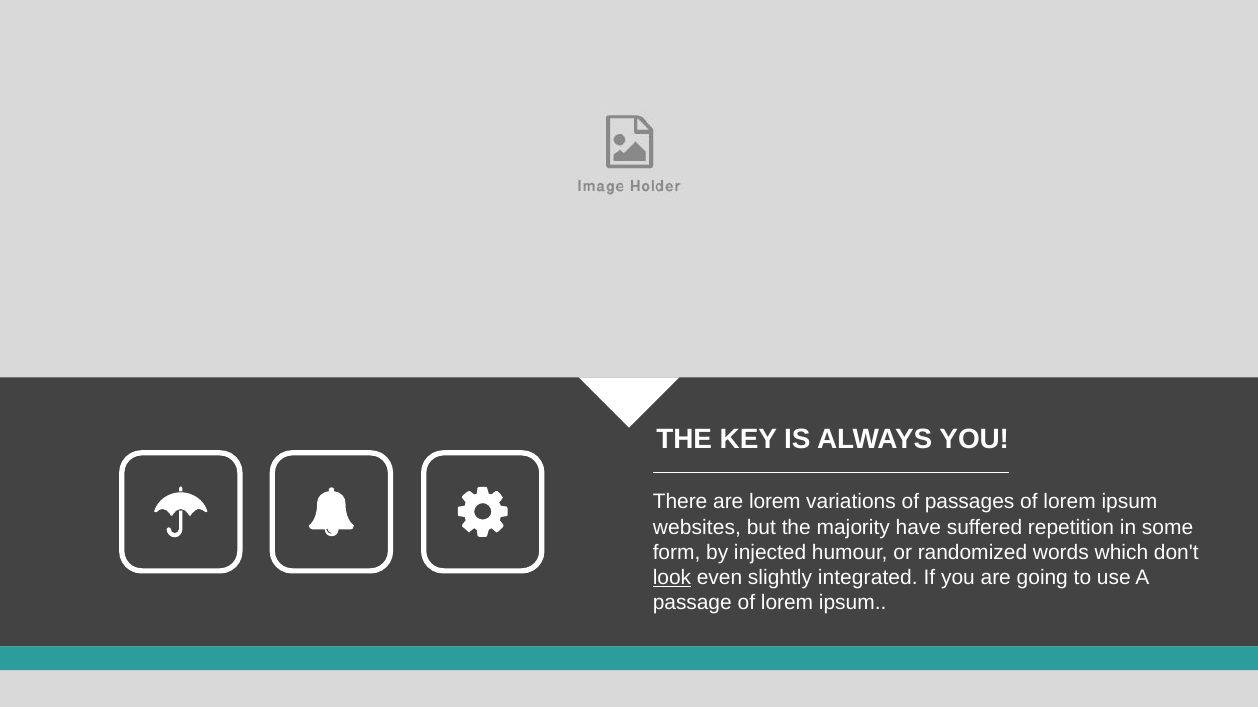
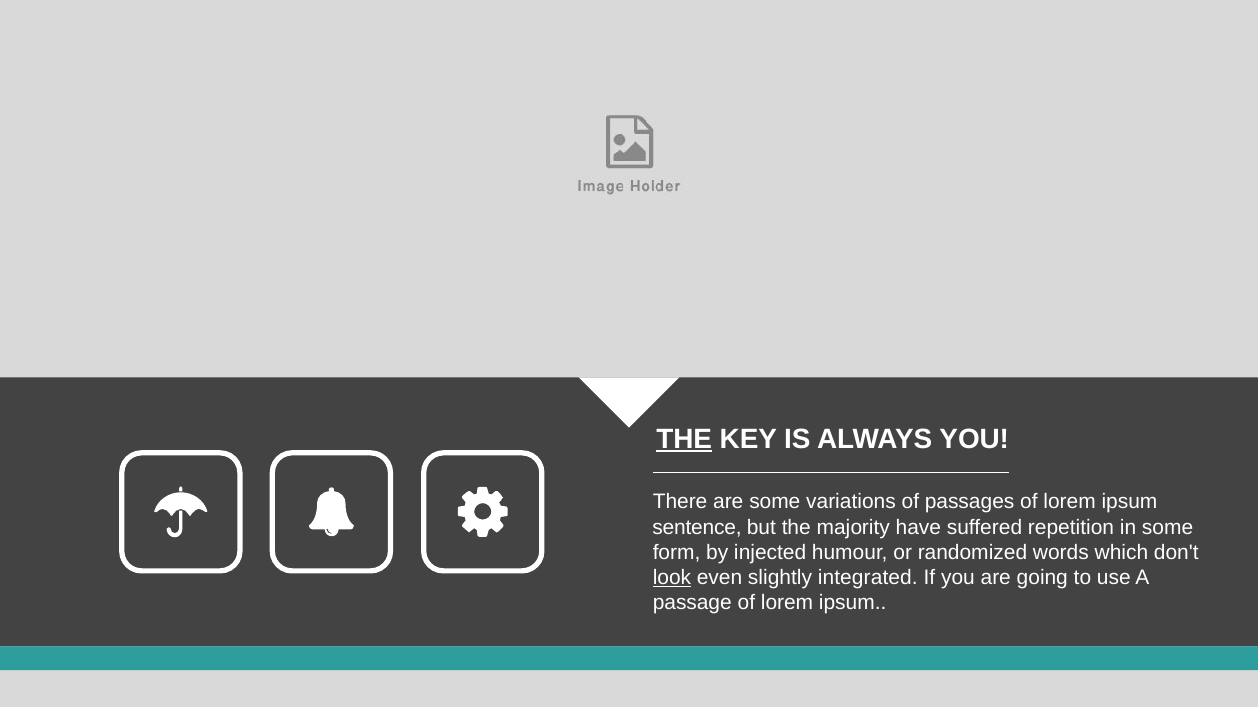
THE at (684, 439) underline: none -> present
are lorem: lorem -> some
websites: websites -> sentence
